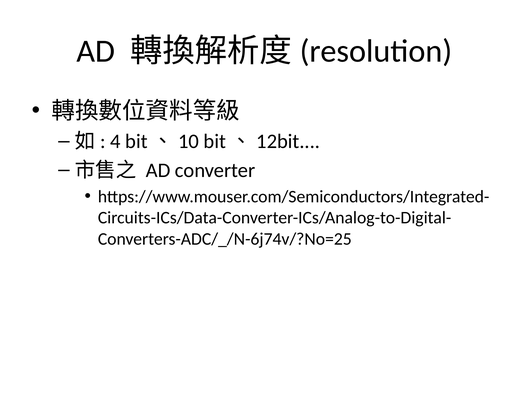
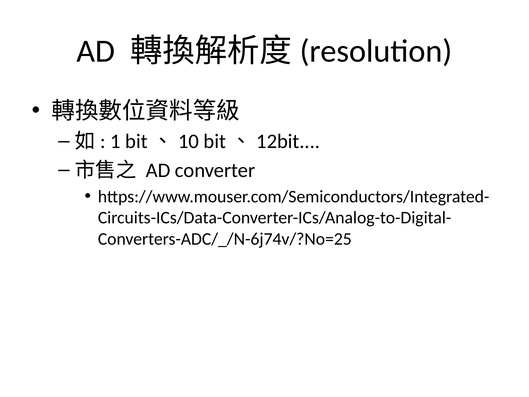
4: 4 -> 1
